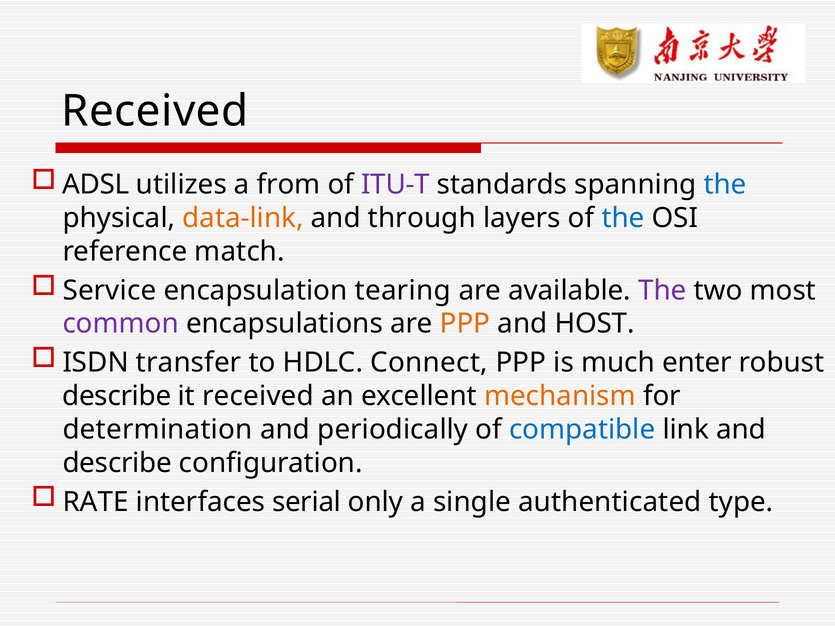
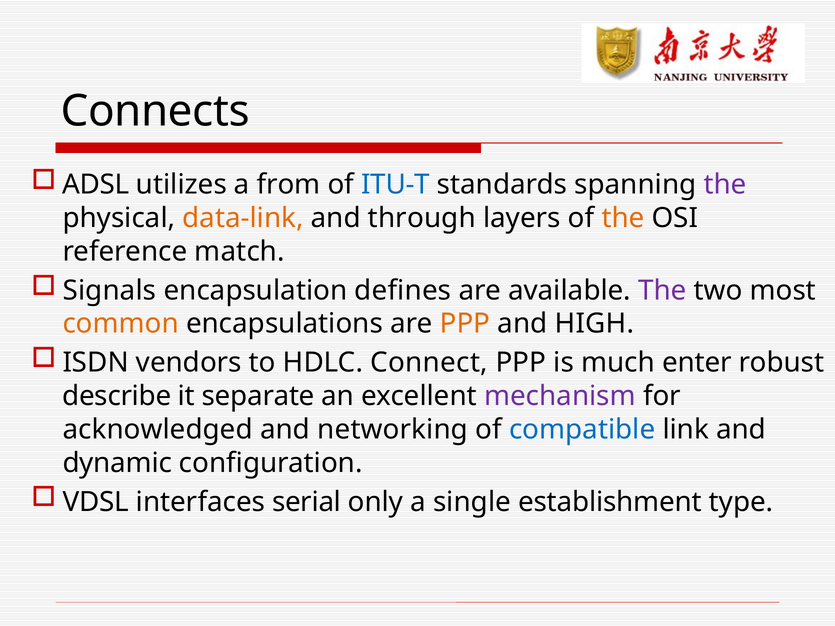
Received at (155, 111): Received -> Connects
ITU-T colour: purple -> blue
the at (725, 185) colour: blue -> purple
the at (623, 218) colour: blue -> orange
Service: Service -> Signals
tearing: tearing -> defines
common colour: purple -> orange
HOST: HOST -> HIGH
transfer: transfer -> vendors
it received: received -> separate
mechanism colour: orange -> purple
determination: determination -> acknowledged
periodically: periodically -> networking
describe at (117, 463): describe -> dynamic
RATE: RATE -> VDSL
authenticated: authenticated -> establishment
